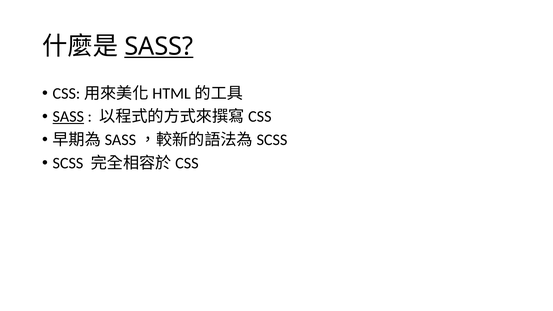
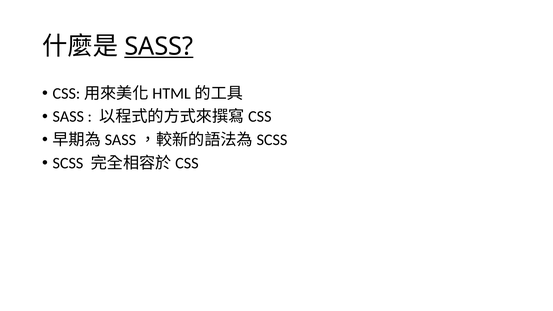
SASS at (68, 117) underline: present -> none
